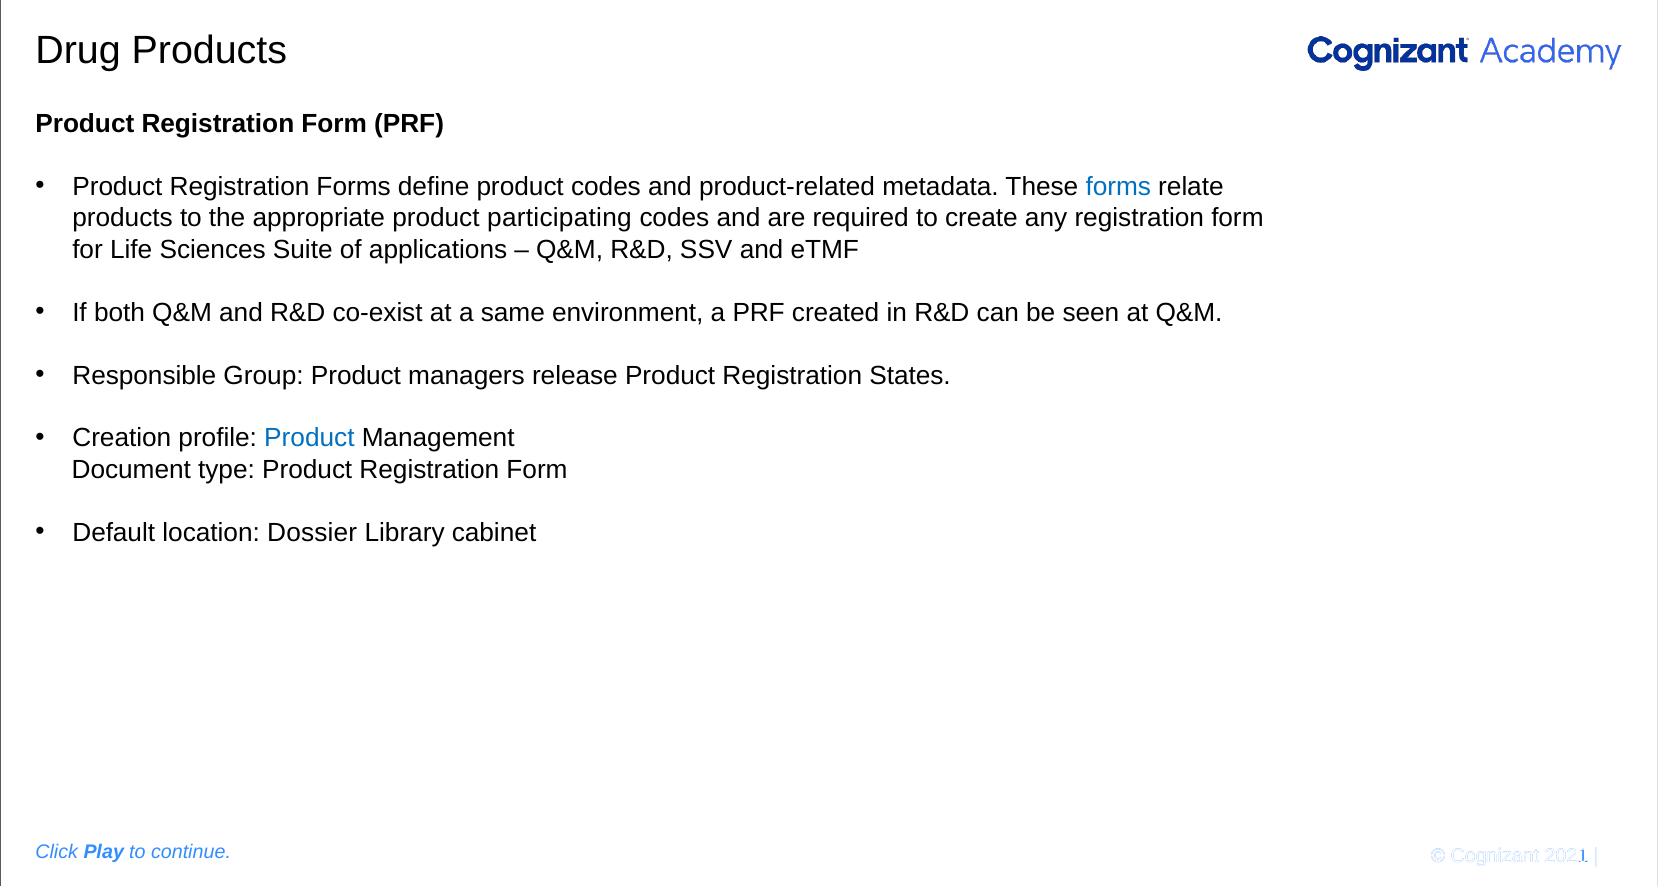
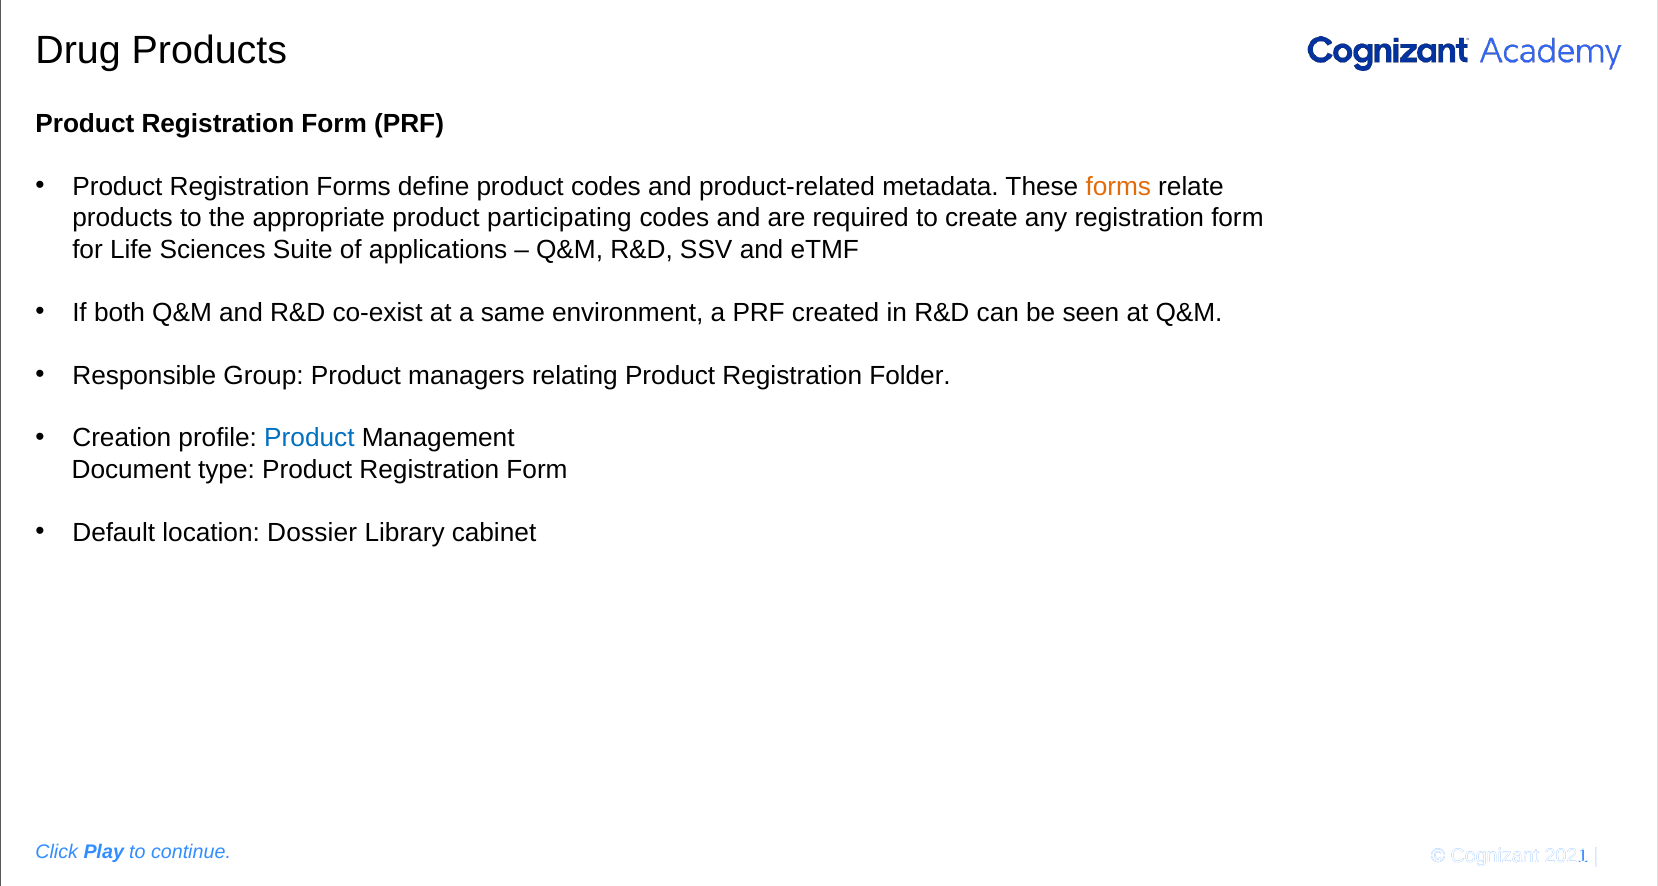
forms at (1118, 187) colour: blue -> orange
release: release -> relating
States: States -> Folder
